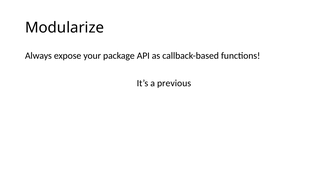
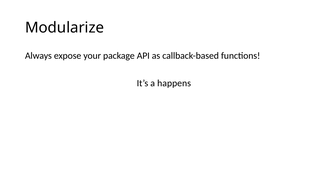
previous: previous -> happens
